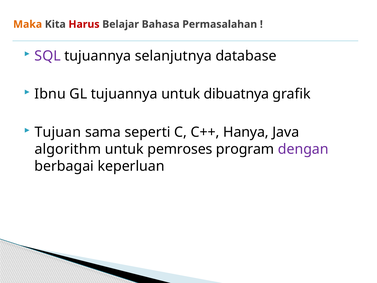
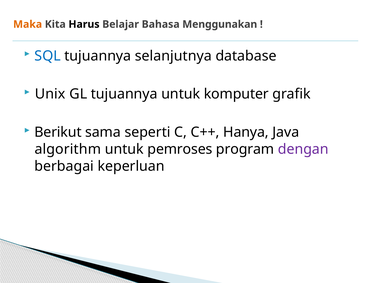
Harus colour: red -> black
Permasalahan: Permasalahan -> Menggunakan
SQL colour: purple -> blue
Ibnu: Ibnu -> Unix
dibuatnya: dibuatnya -> komputer
Tujuan: Tujuan -> Berikut
